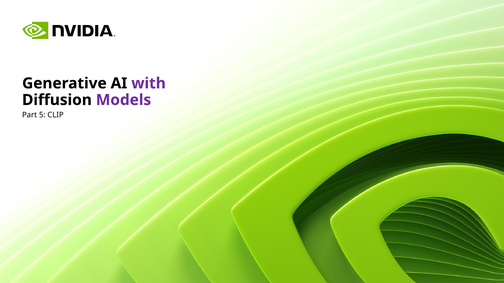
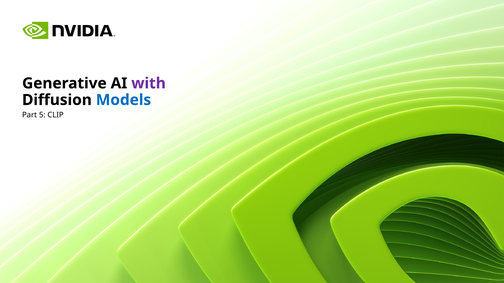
Models colour: purple -> blue
